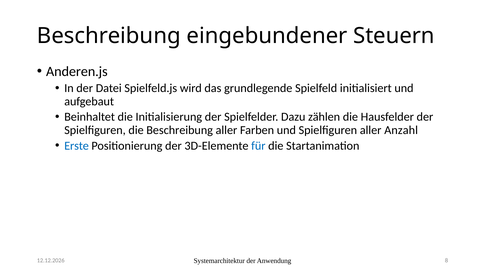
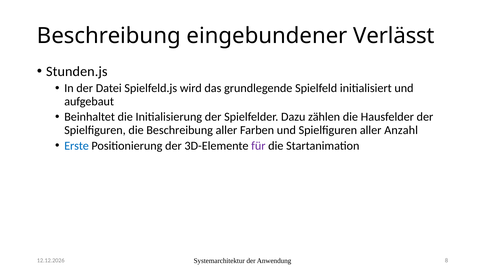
Steuern: Steuern -> Verlässt
Anderen.js: Anderen.js -> Stunden.js
für colour: blue -> purple
